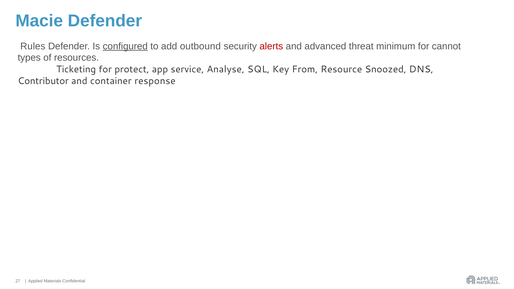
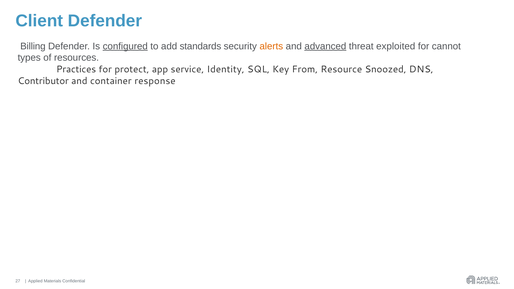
Macie: Macie -> Client
Rules: Rules -> Billing
outbound: outbound -> standards
alerts colour: red -> orange
advanced underline: none -> present
minimum: minimum -> exploited
Ticketing: Ticketing -> Practices
Analyse: Analyse -> Identity
